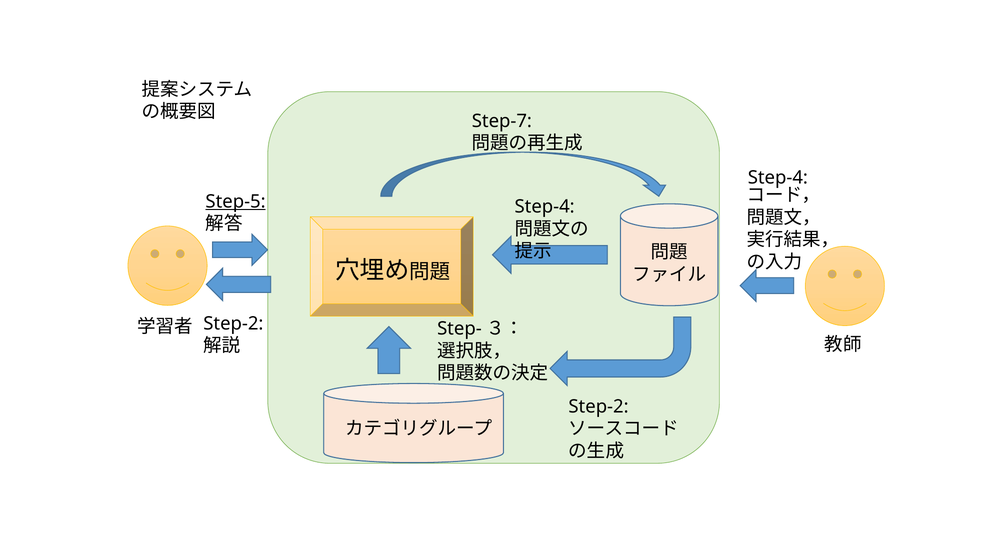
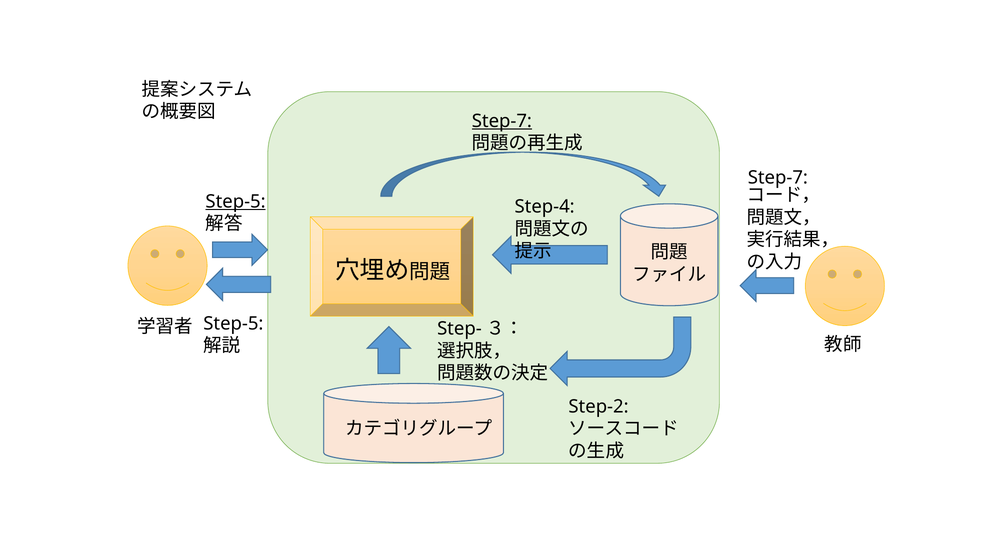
Step-7 at (502, 121) underline: none -> present
Step-4 at (778, 178): Step-4 -> Step-7
Step-2 at (233, 323): Step-2 -> Step-5
